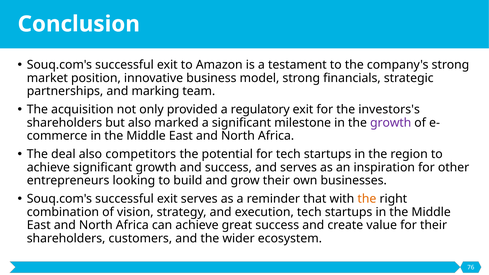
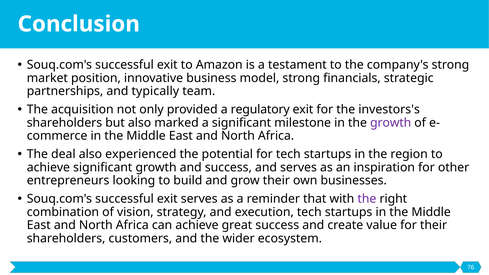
marking: marking -> typically
competitors: competitors -> experienced
the at (367, 199) colour: orange -> purple
